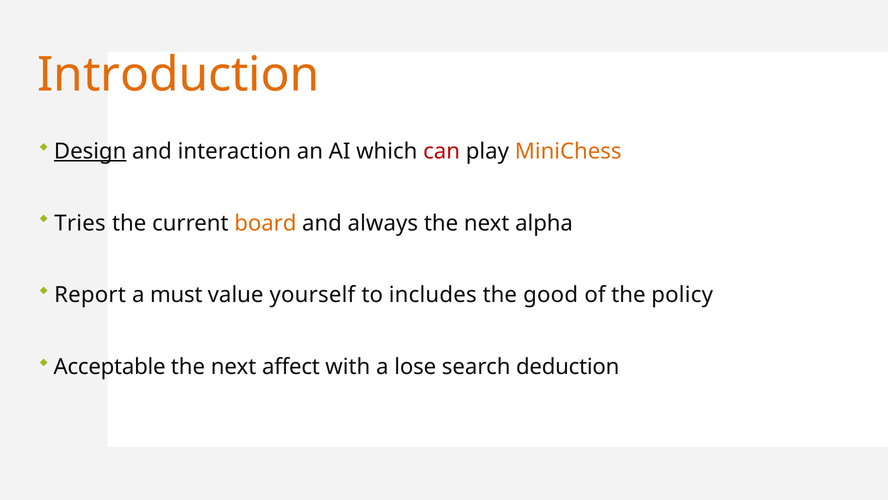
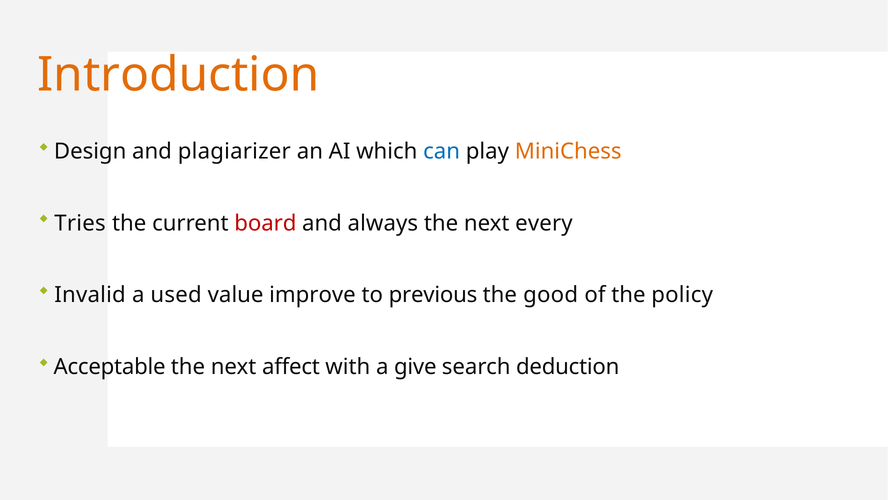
Design underline: present -> none
interaction: interaction -> plagiarizer
can colour: red -> blue
board colour: orange -> red
alpha: alpha -> every
Report: Report -> Invalid
must: must -> used
yourself: yourself -> improve
includes: includes -> previous
lose: lose -> give
